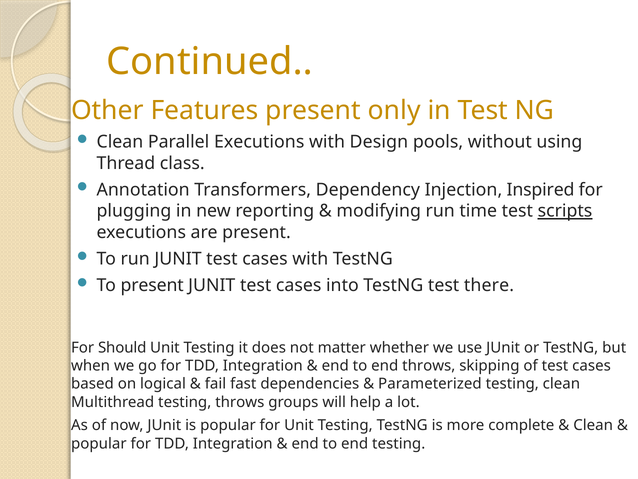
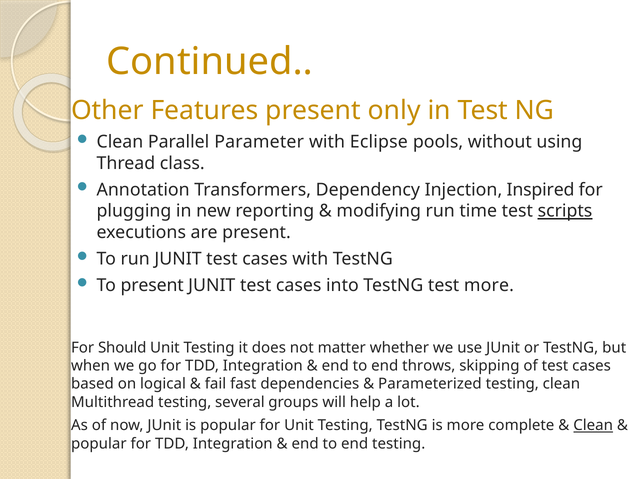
Parallel Executions: Executions -> Parameter
Design: Design -> Eclipse
test there: there -> more
testing throws: throws -> several
Clean at (593, 425) underline: none -> present
